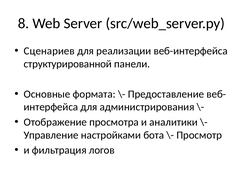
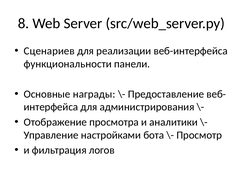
структурированной: структурированной -> функциональности
формата: формата -> награды
